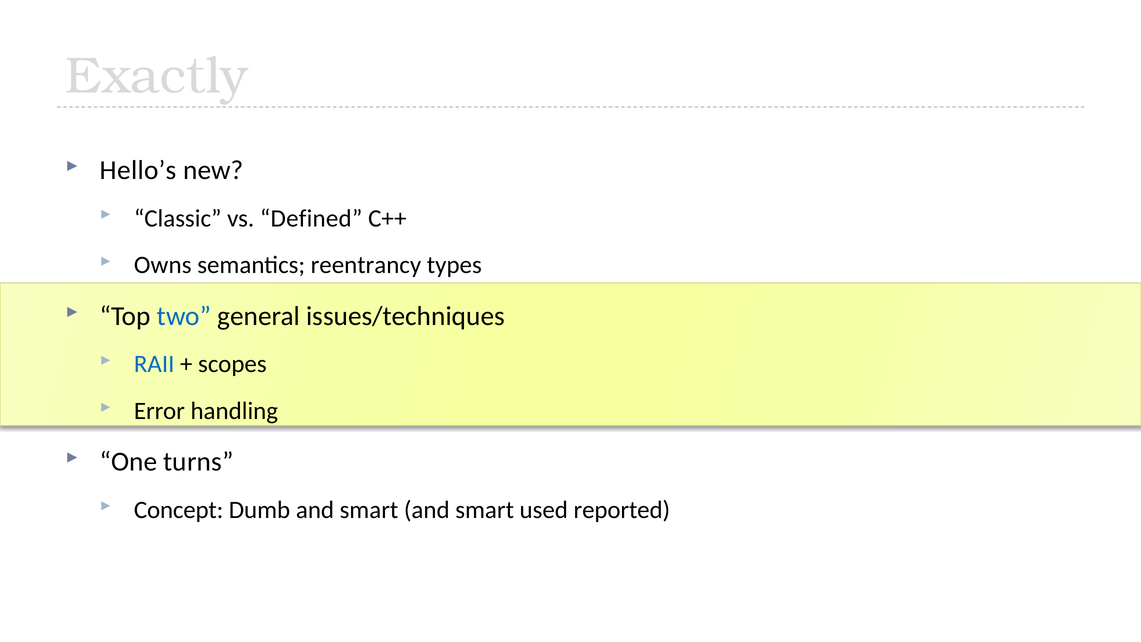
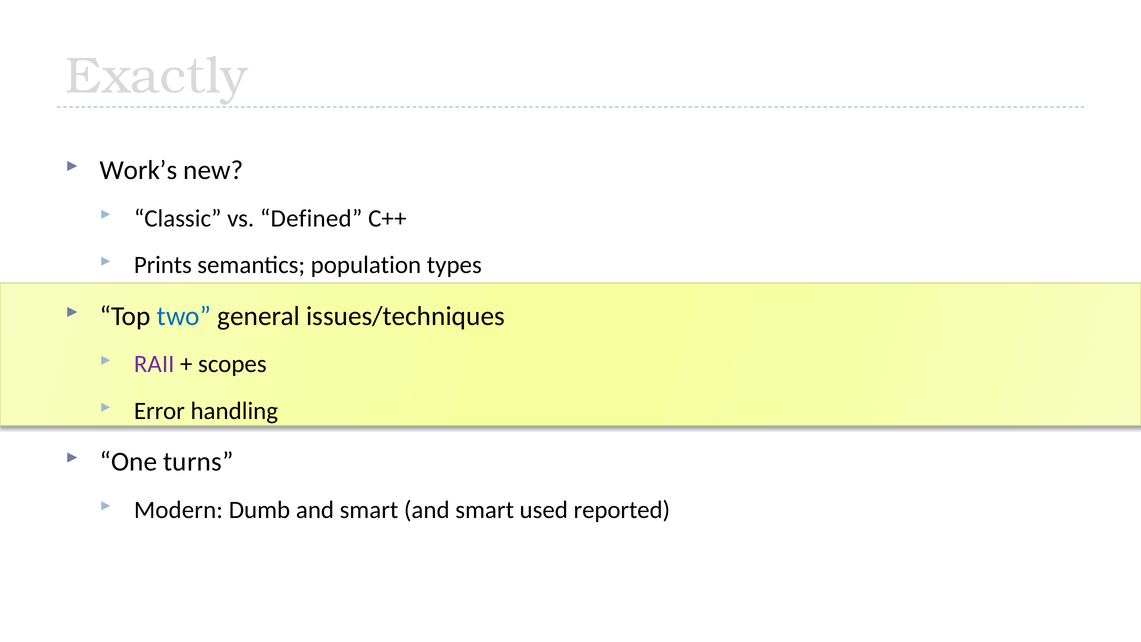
Hello’s: Hello’s -> Work’s
Owns: Owns -> Prints
reentrancy: reentrancy -> population
RAII colour: blue -> purple
Concept: Concept -> Modern
